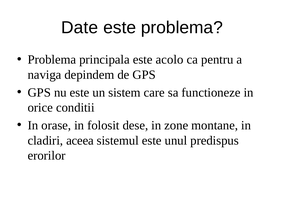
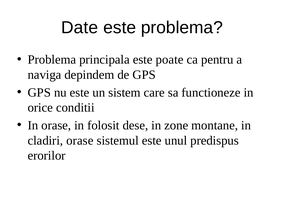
acolo: acolo -> poate
cladiri aceea: aceea -> orase
